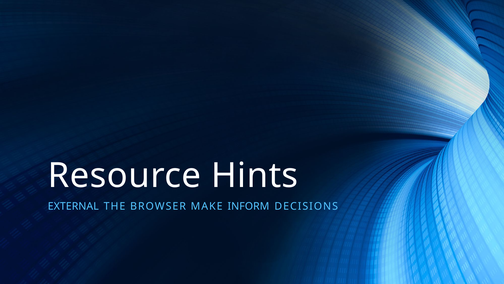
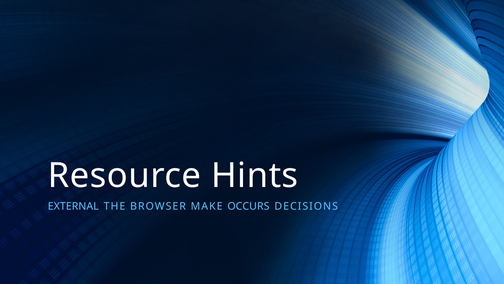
INFORM: INFORM -> OCCURS
